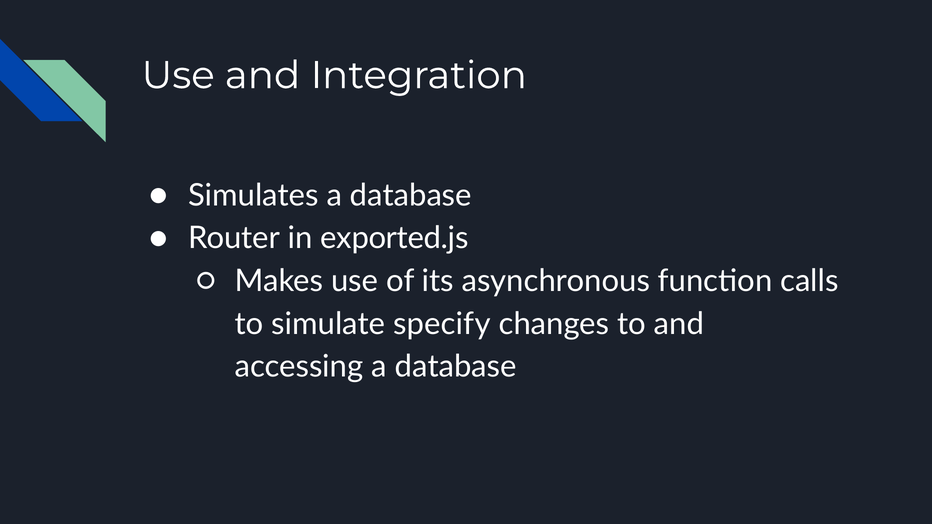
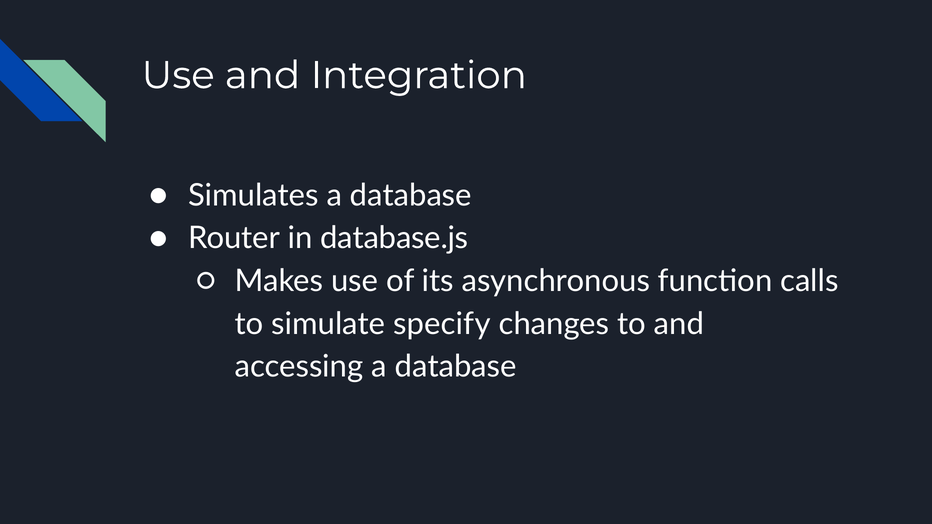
exported.js: exported.js -> database.js
